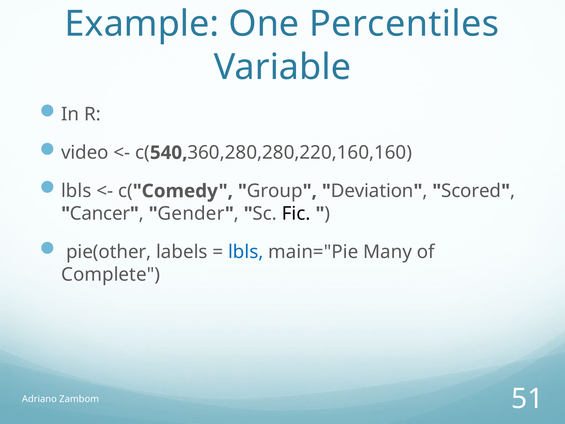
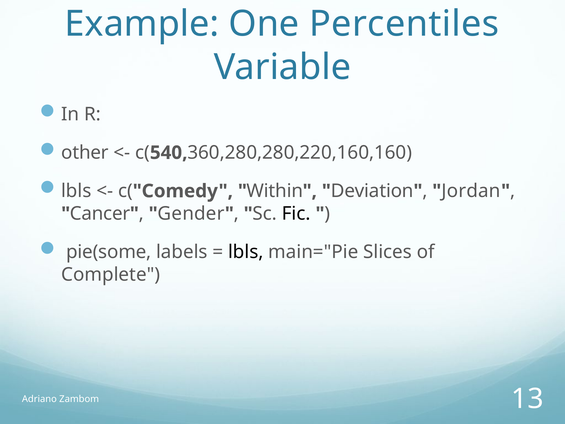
video: video -> other
Group: Group -> Within
Scored: Scored -> Jordan
pie(other: pie(other -> pie(some
lbls at (246, 252) colour: blue -> black
Many: Many -> Slices
51: 51 -> 13
